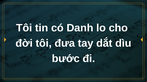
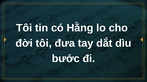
Danh: Danh -> Hằng
